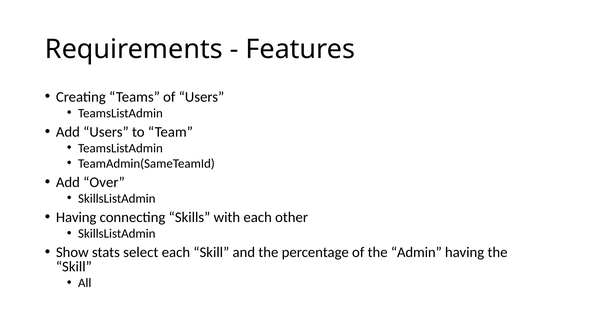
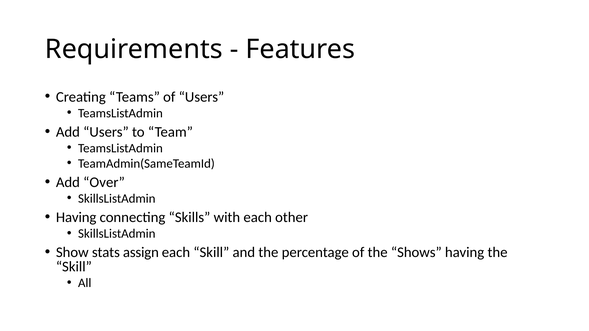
select: select -> assign
Admin: Admin -> Shows
